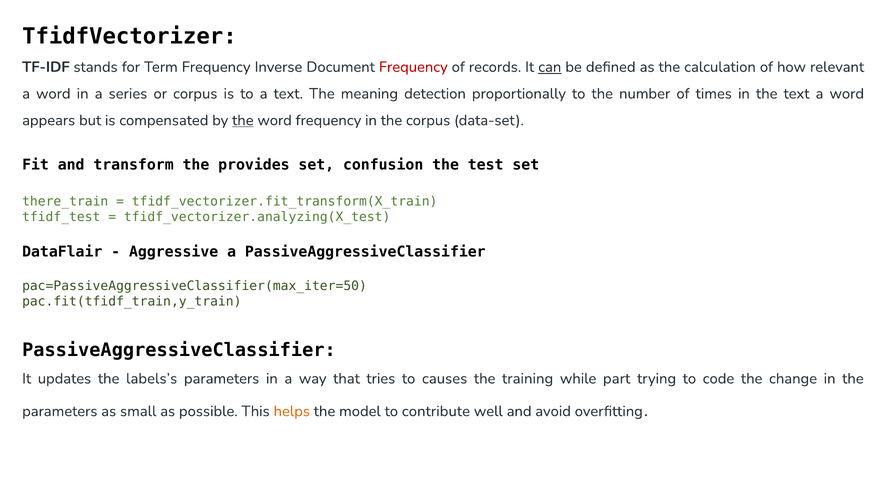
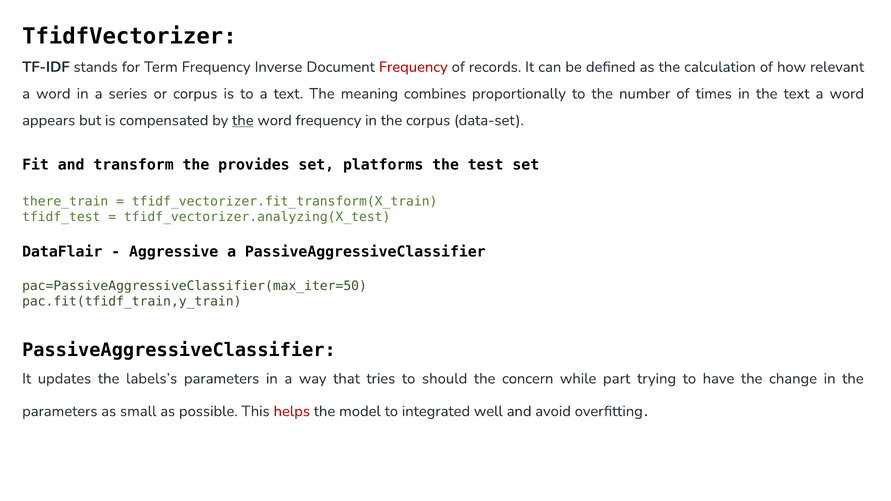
can underline: present -> none
detection: detection -> combines
confusion: confusion -> platforms
causes: causes -> should
training: training -> concern
code: code -> have
helps colour: orange -> red
contribute: contribute -> integrated
